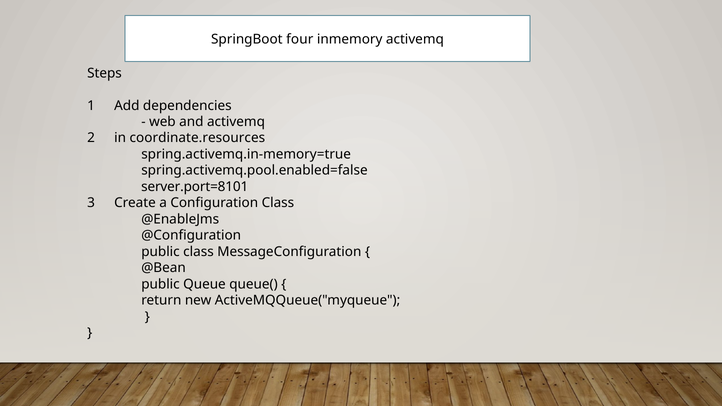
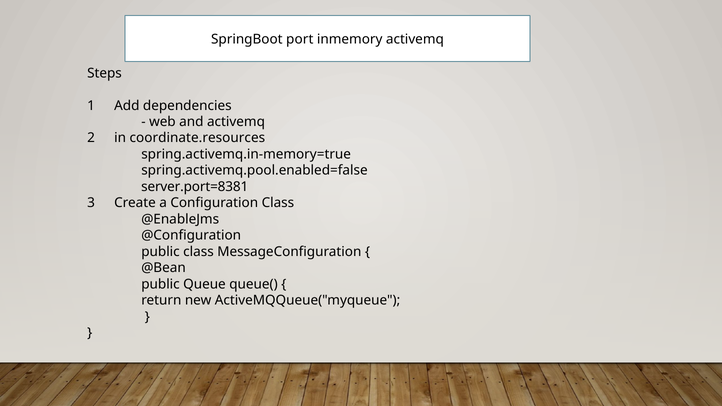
four: four -> port
server.port=8101: server.port=8101 -> server.port=8381
